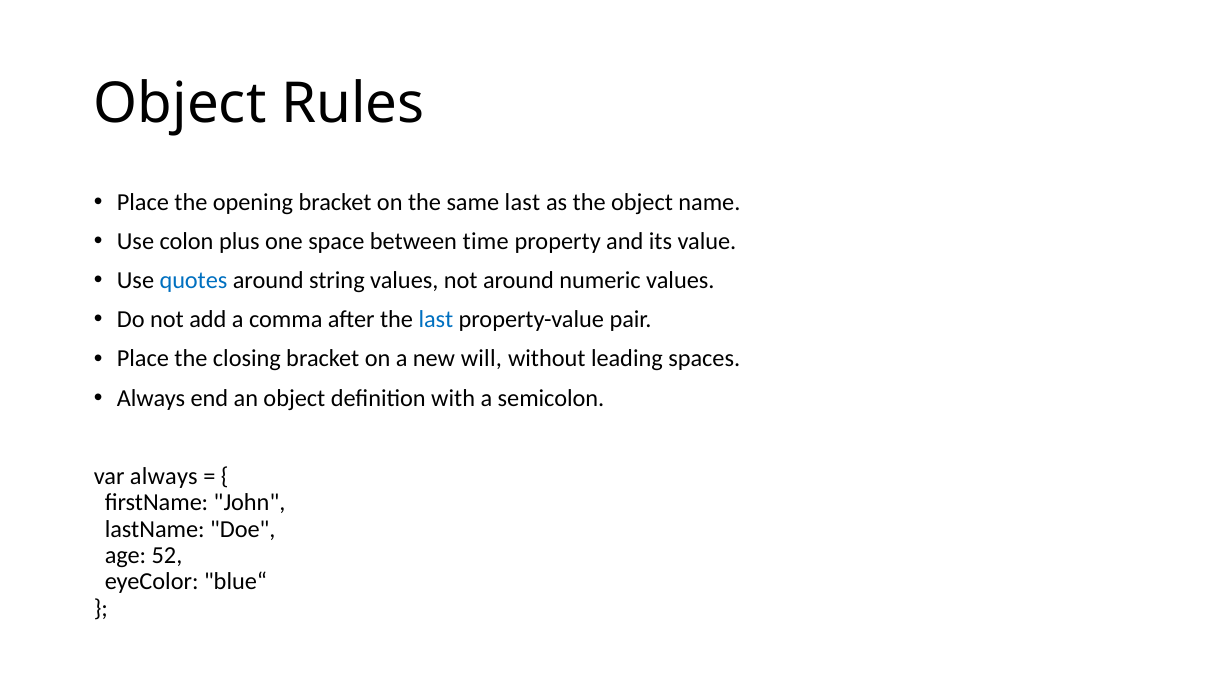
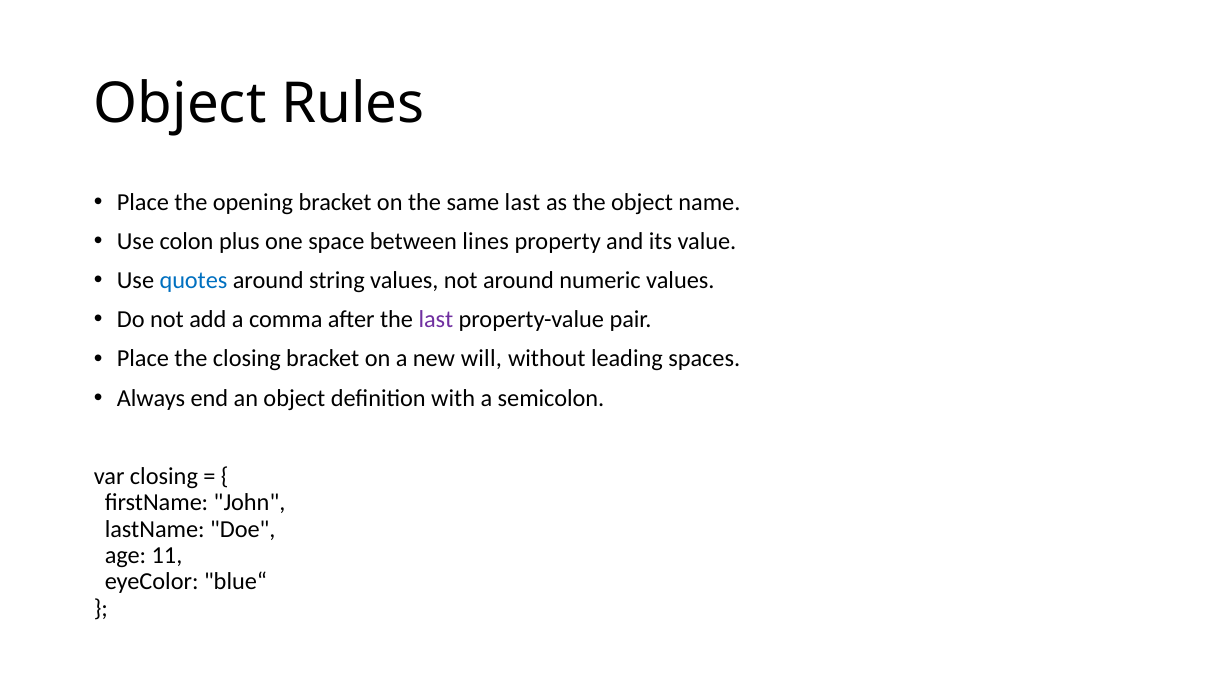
time: time -> lines
last at (436, 319) colour: blue -> purple
var always: always -> closing
52: 52 -> 11
